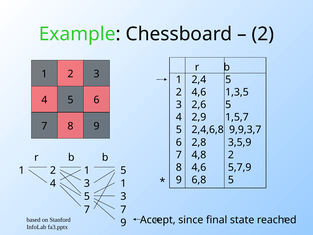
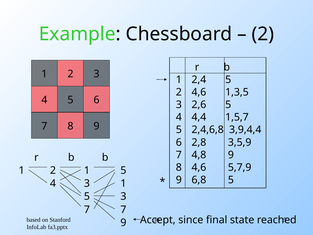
2,9: 2,9 -> 4,4
9,9,3,7: 9,9,3,7 -> 3,9,4,4
4,8 2: 2 -> 9
